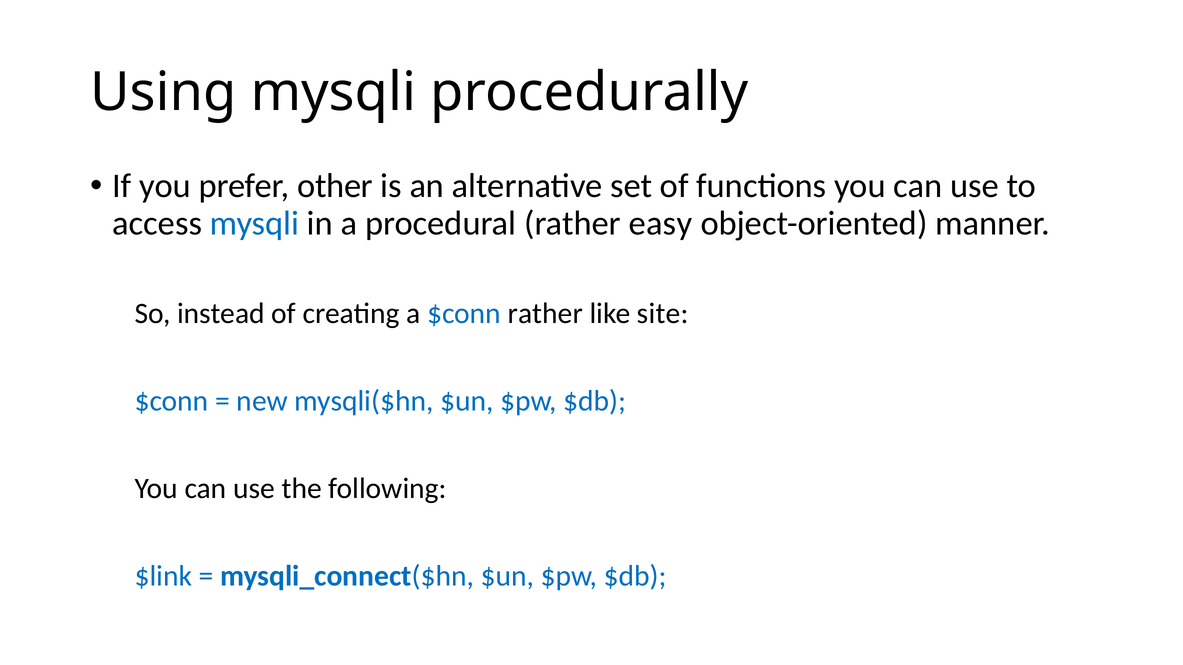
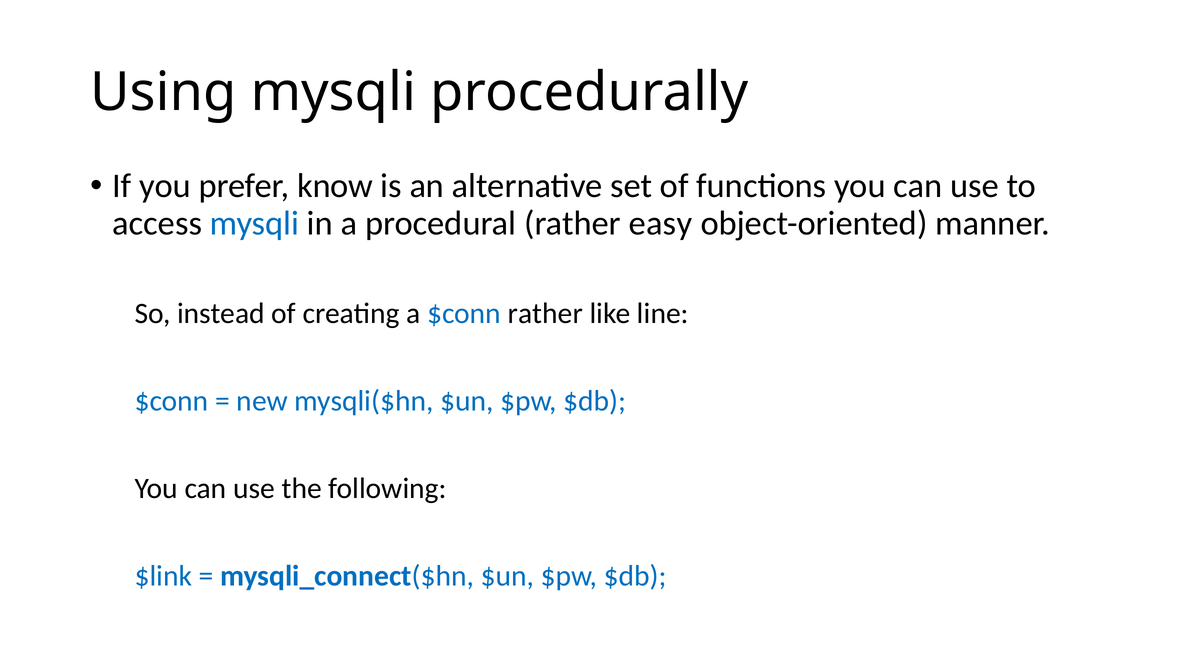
other: other -> know
site: site -> line
